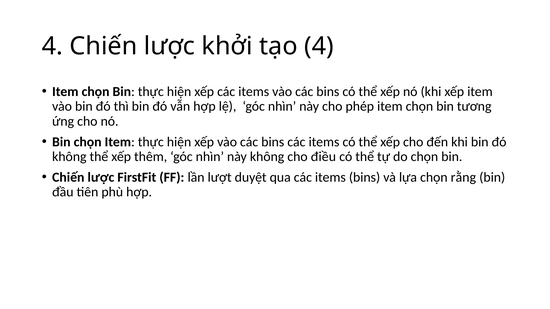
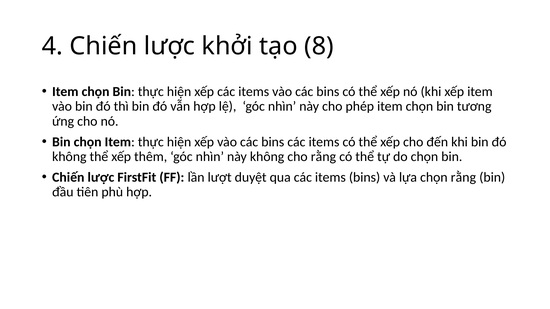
tạo 4: 4 -> 8
cho điều: điều -> rằng
